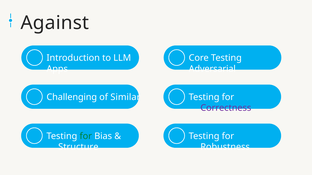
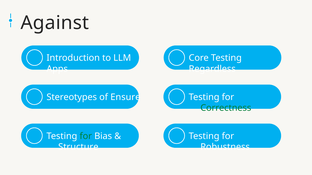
Adversarial: Adversarial -> Regardless
Challenging: Challenging -> Stereotypes
Similar: Similar -> Ensure
Correctness colour: purple -> green
